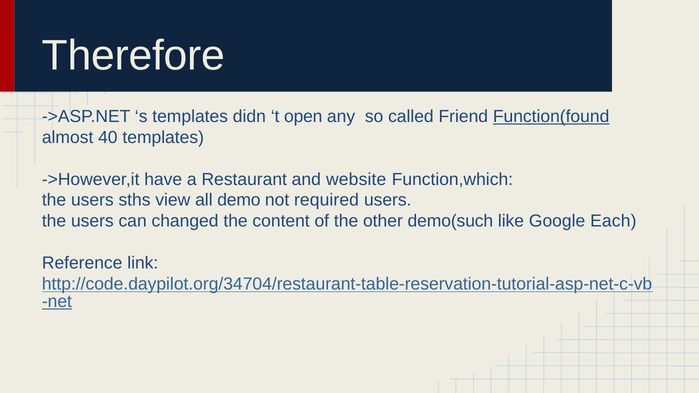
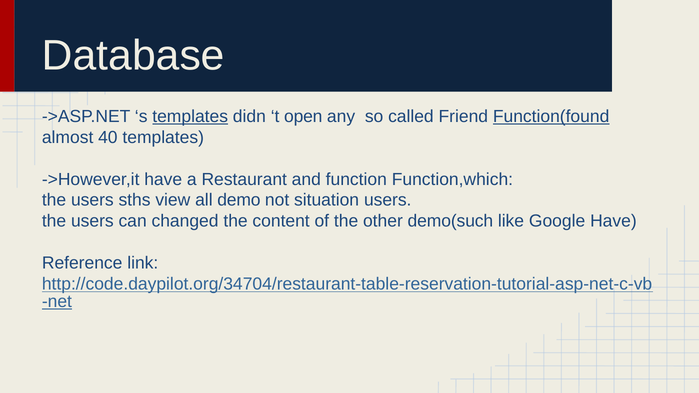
Therefore: Therefore -> Database
templates at (190, 116) underline: none -> present
website: website -> function
required: required -> situation
Google Each: Each -> Have
